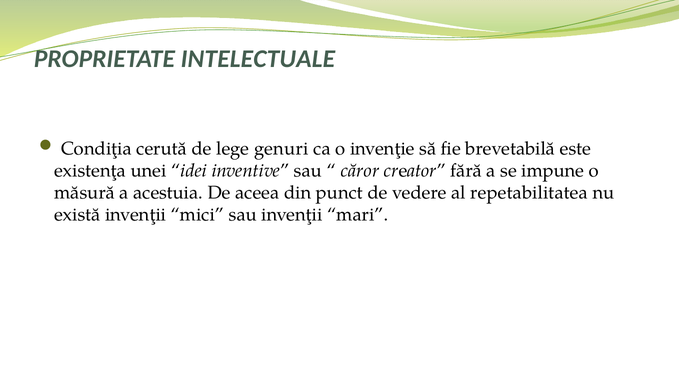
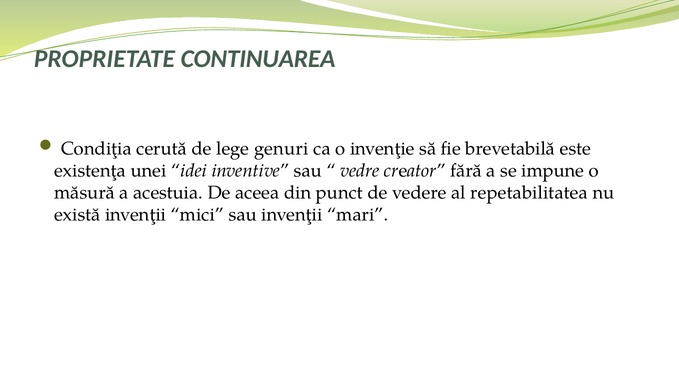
INTELECTUALE: INTELECTUALE -> CONTINUAREA
căror: căror -> vedre
